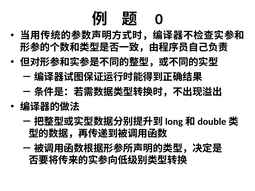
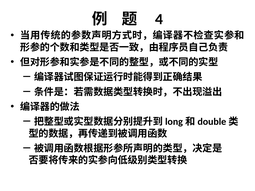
0: 0 -> 4
